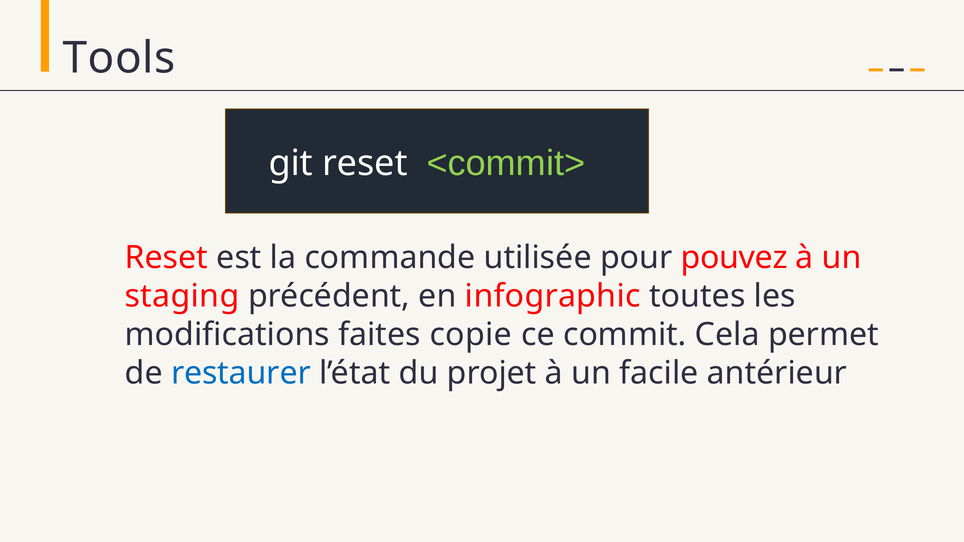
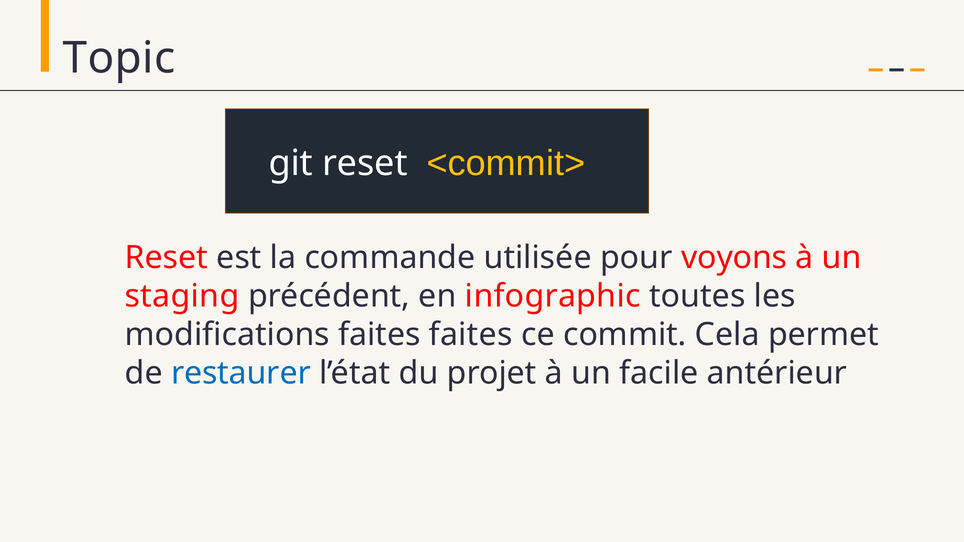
Tools: Tools -> Topic
<commit> colour: light green -> yellow
pouvez: pouvez -> voyons
faites copie: copie -> faites
